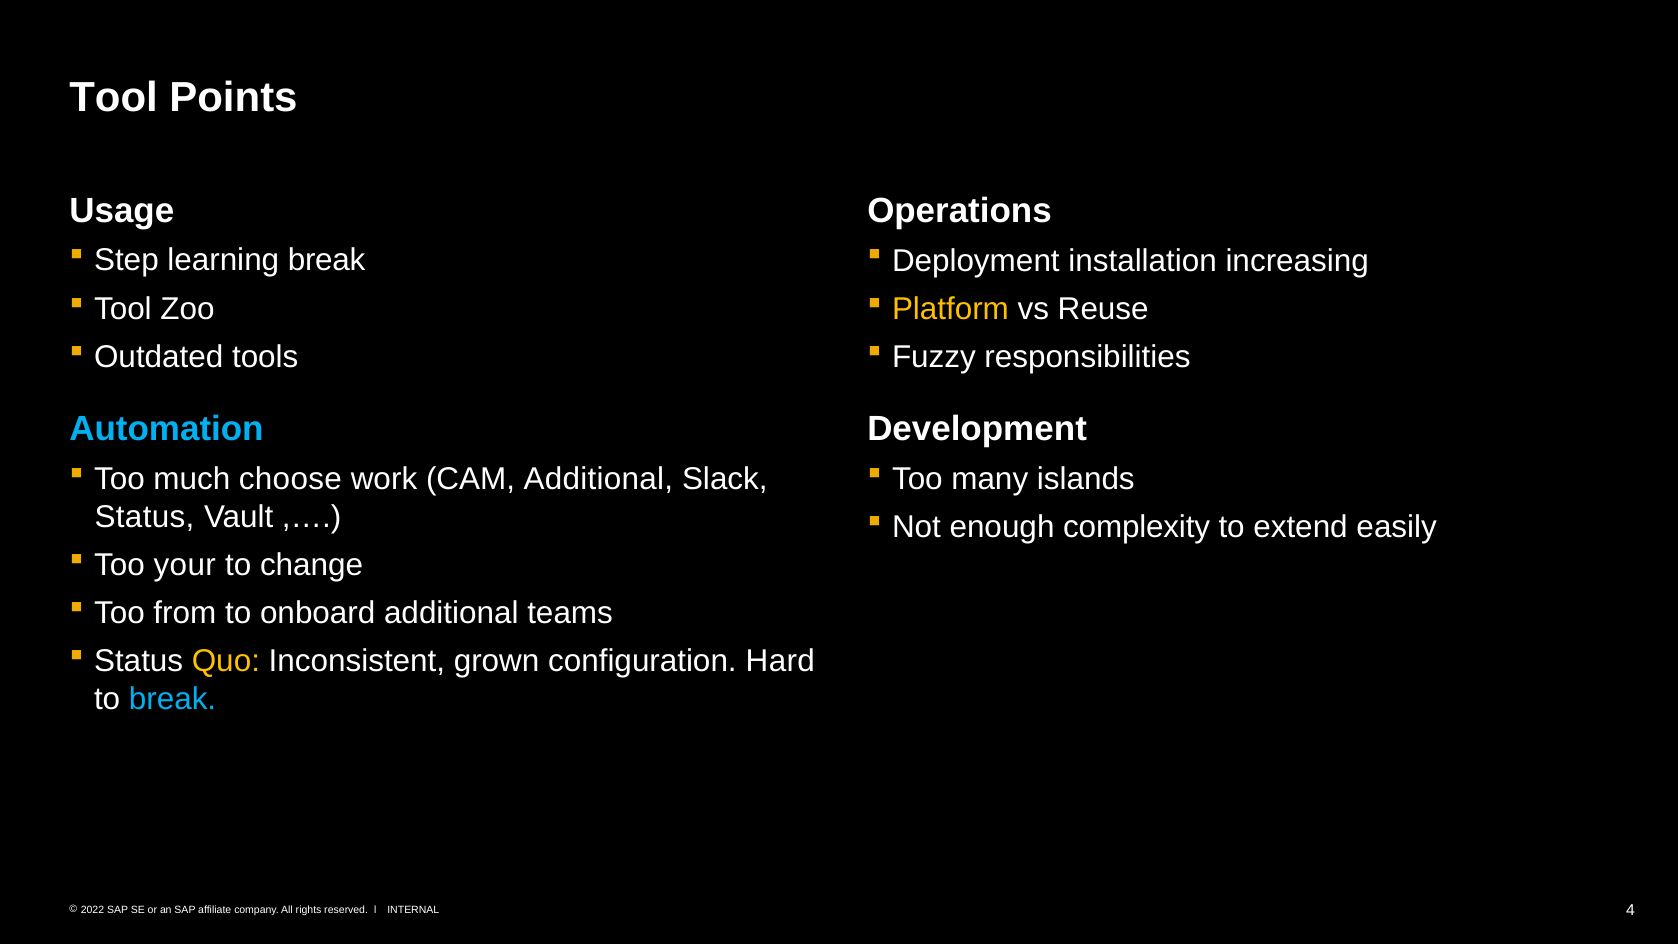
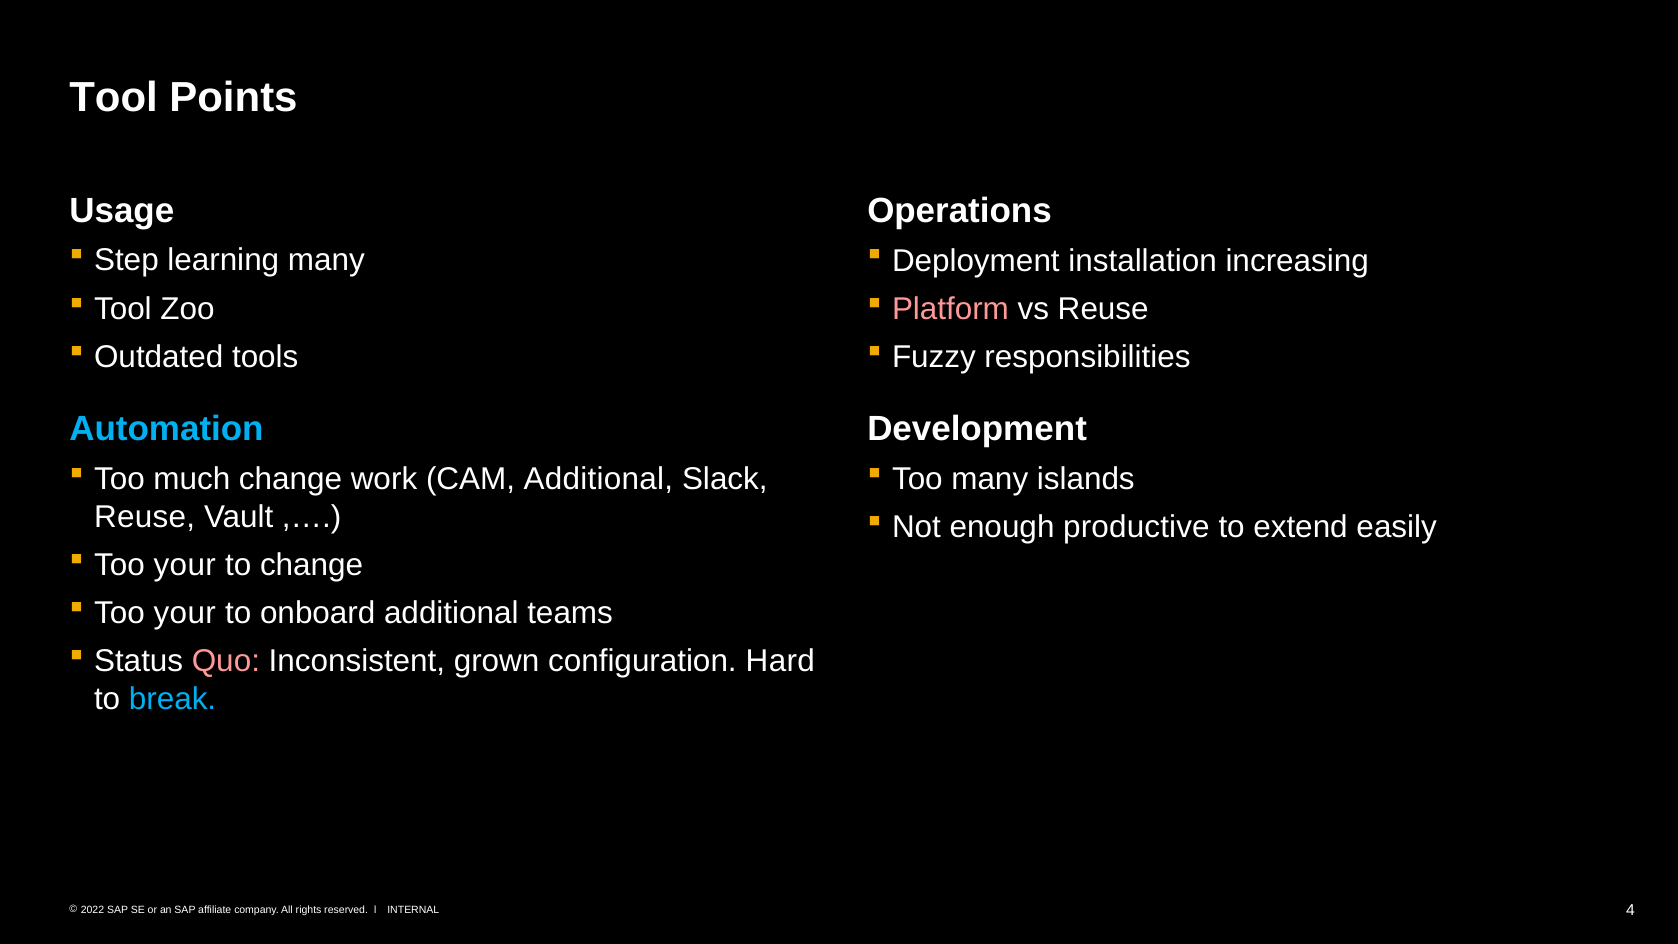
learning break: break -> many
Platform colour: yellow -> pink
much choose: choose -> change
Status at (145, 516): Status -> Reuse
complexity: complexity -> productive
from at (185, 613): from -> your
Quo colour: yellow -> pink
